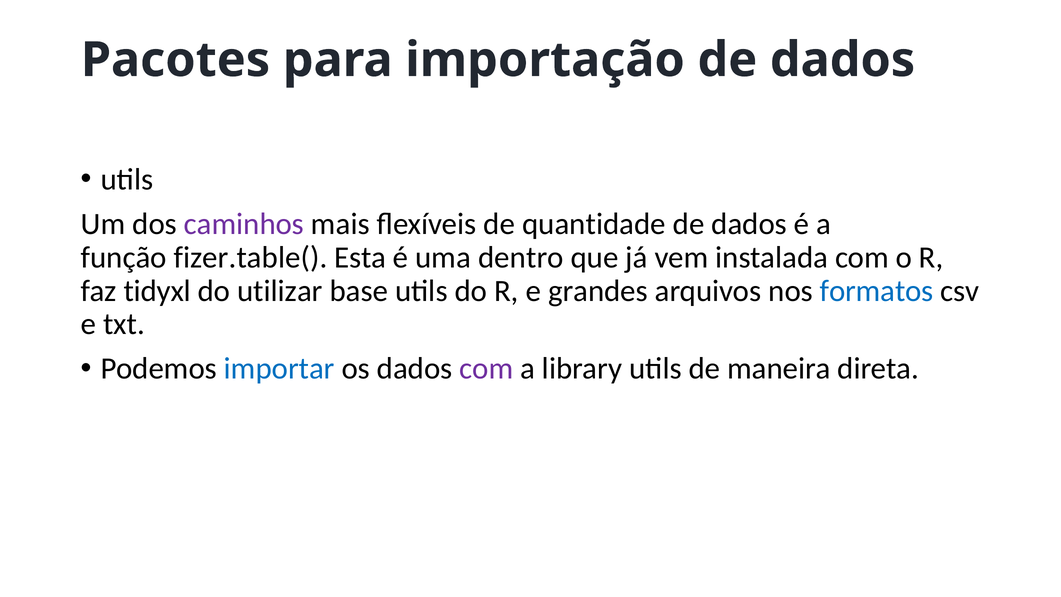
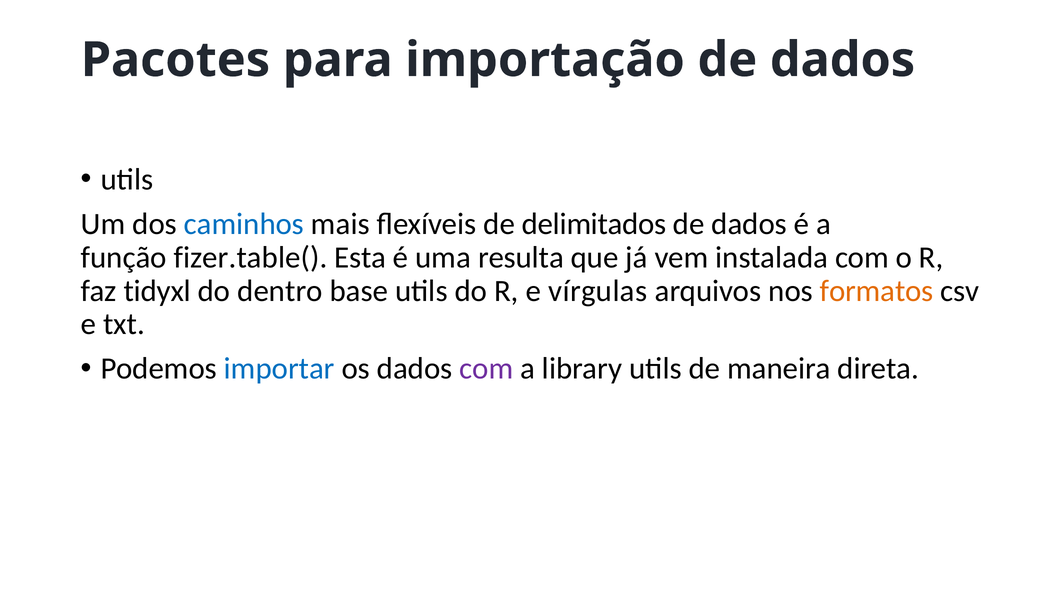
caminhos colour: purple -> blue
quantidade: quantidade -> delimitados
dentro: dentro -> resulta
utilizar: utilizar -> dentro
grandes: grandes -> vírgulas
formatos colour: blue -> orange
